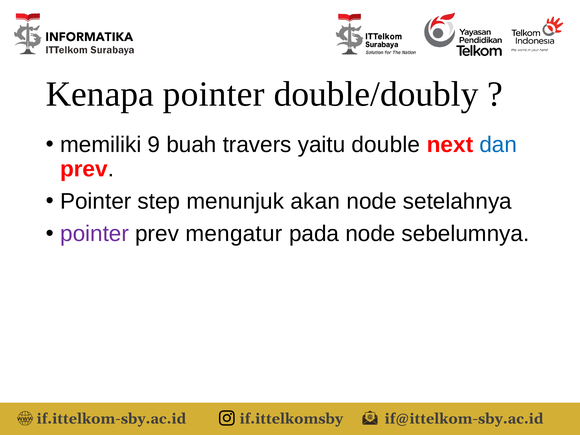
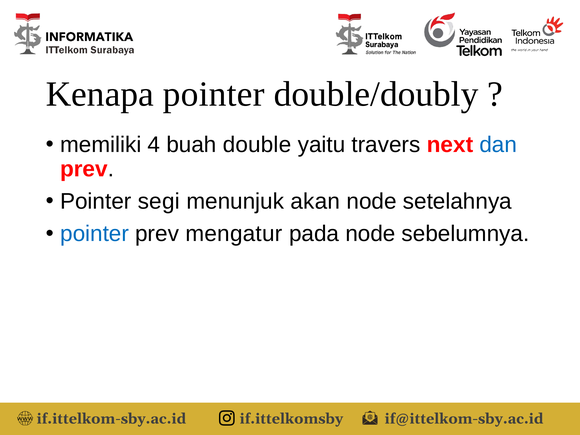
9: 9 -> 4
travers: travers -> double
double: double -> travers
step: step -> segi
pointer at (95, 234) colour: purple -> blue
